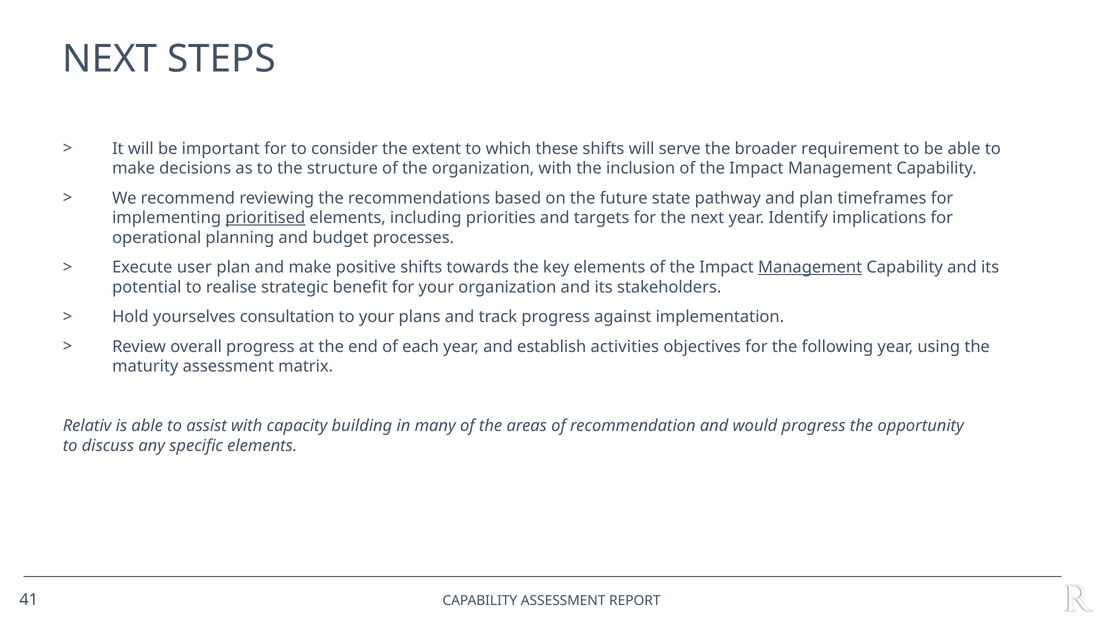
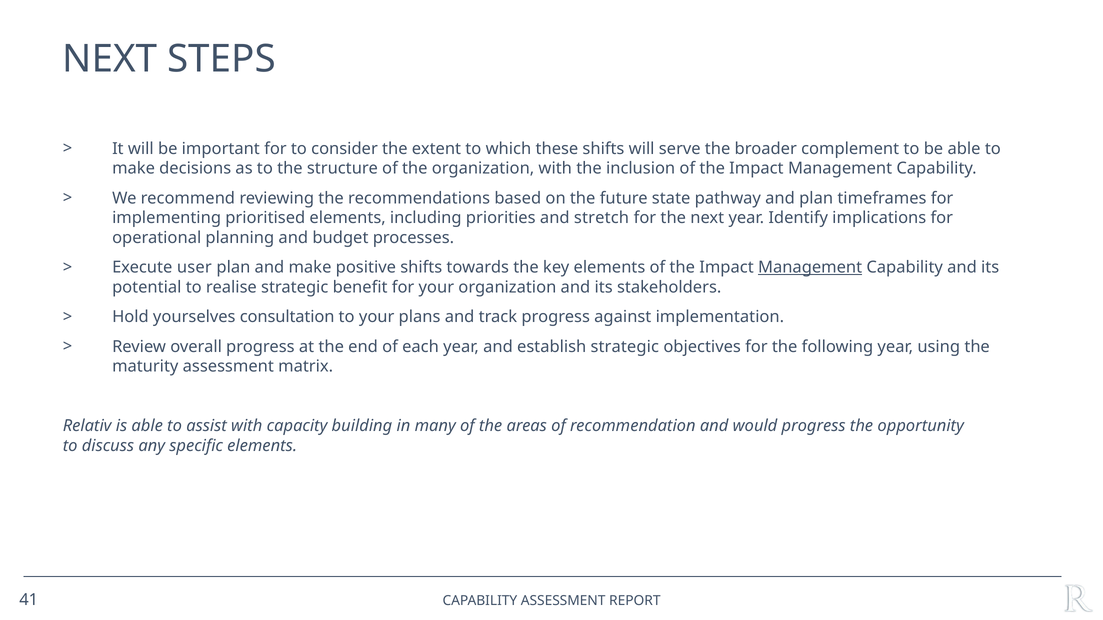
requirement: requirement -> complement
prioritised underline: present -> none
targets: targets -> stretch
establish activities: activities -> strategic
